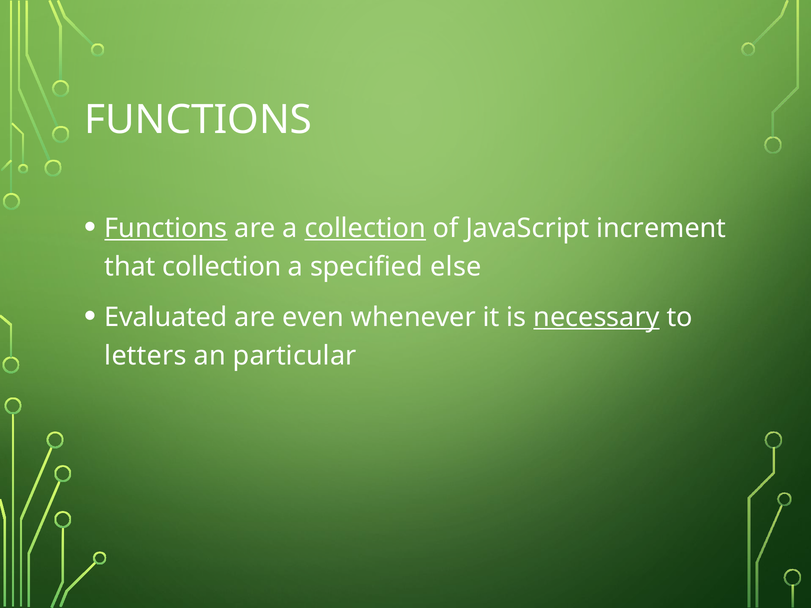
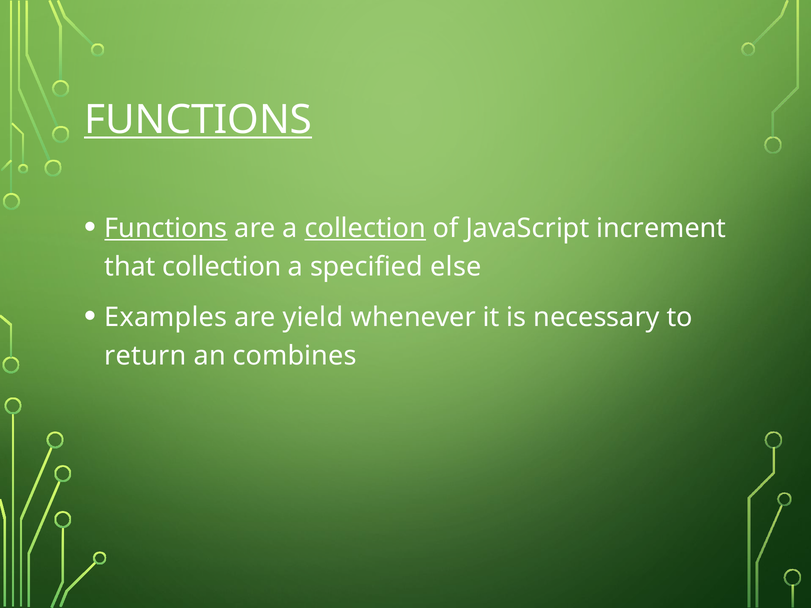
FUNCTIONS at (198, 120) underline: none -> present
Evaluated: Evaluated -> Examples
even: even -> yield
necessary underline: present -> none
letters: letters -> return
particular: particular -> combines
